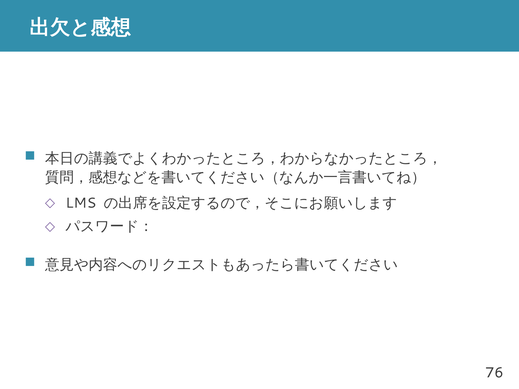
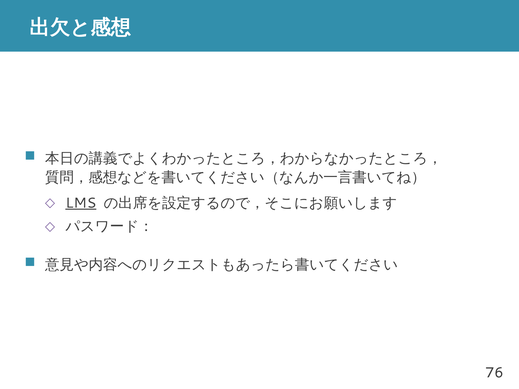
LMS underline: none -> present
